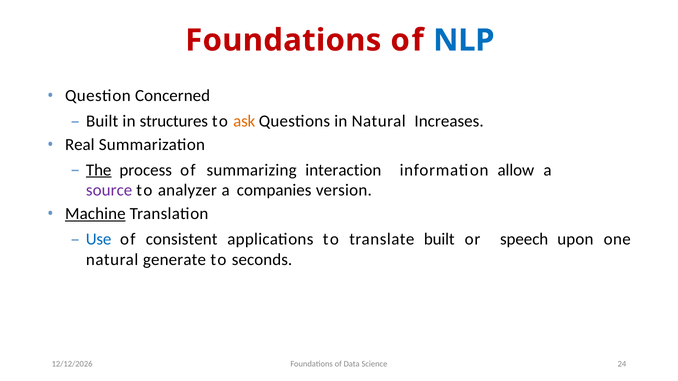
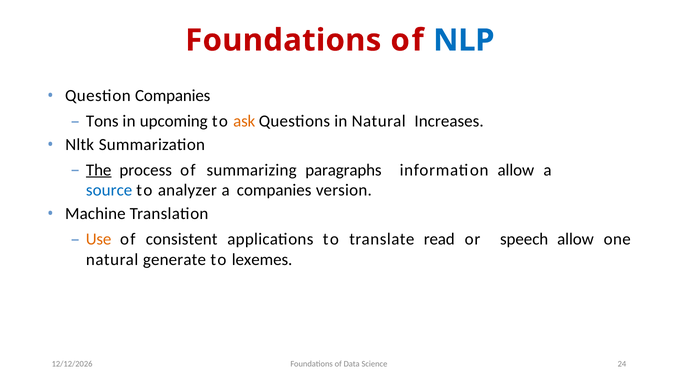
Question Concerned: Concerned -> Companies
Built at (102, 121): Built -> Tons
structures: structures -> upcoming
Real: Real -> Nltk
interaction: interaction -> paragraphs
source colour: purple -> blue
Machine underline: present -> none
Use colour: blue -> orange
translate built: built -> read
speech upon: upon -> allow
seconds: seconds -> lexemes
